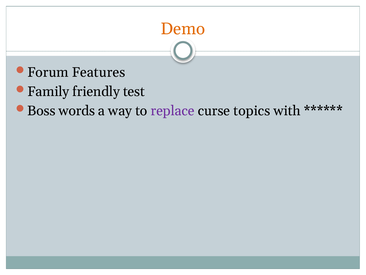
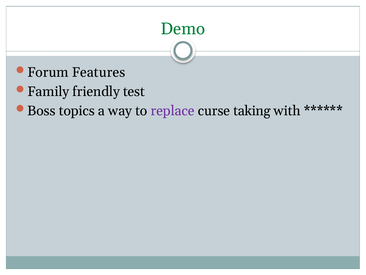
Demo colour: orange -> green
words: words -> topics
topics: topics -> taking
